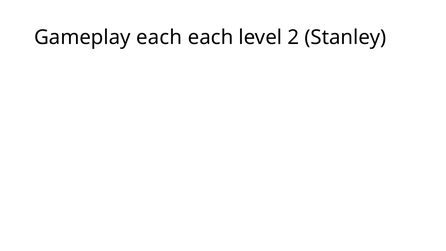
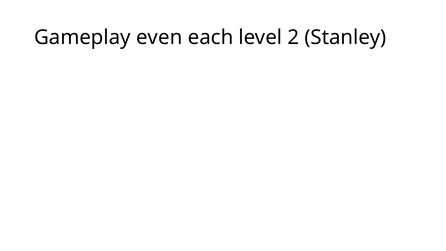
Gameplay each: each -> even
